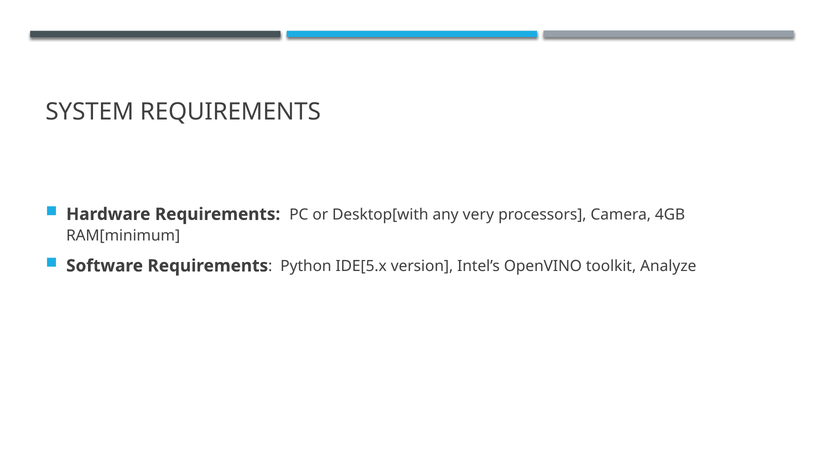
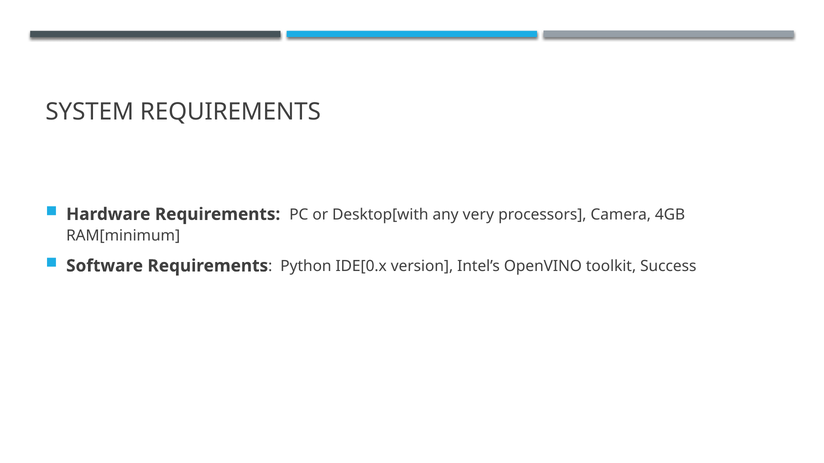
IDE[5.x: IDE[5.x -> IDE[0.x
Analyze: Analyze -> Success
